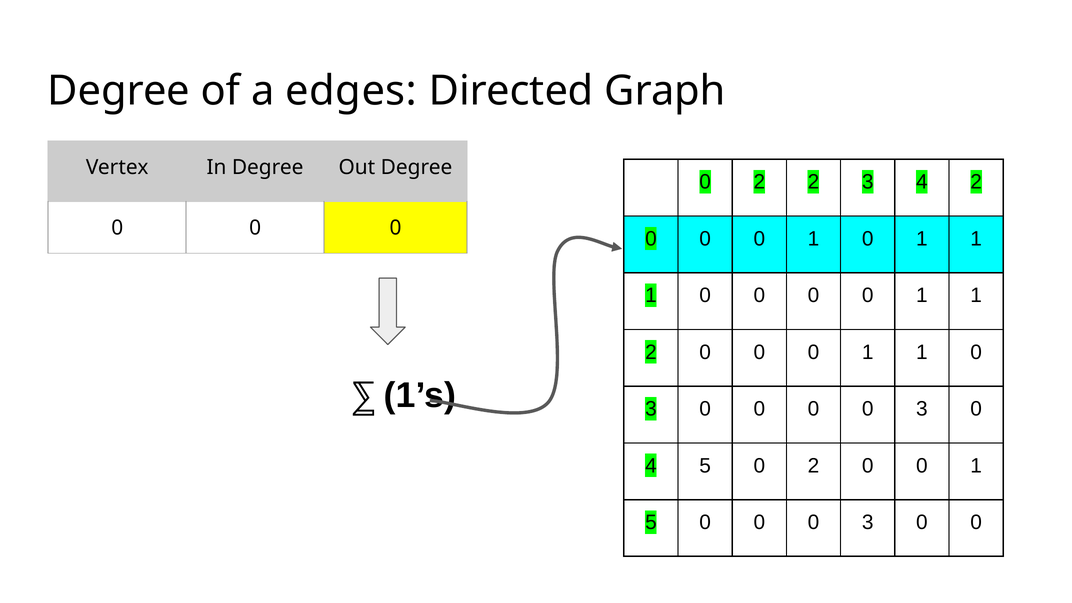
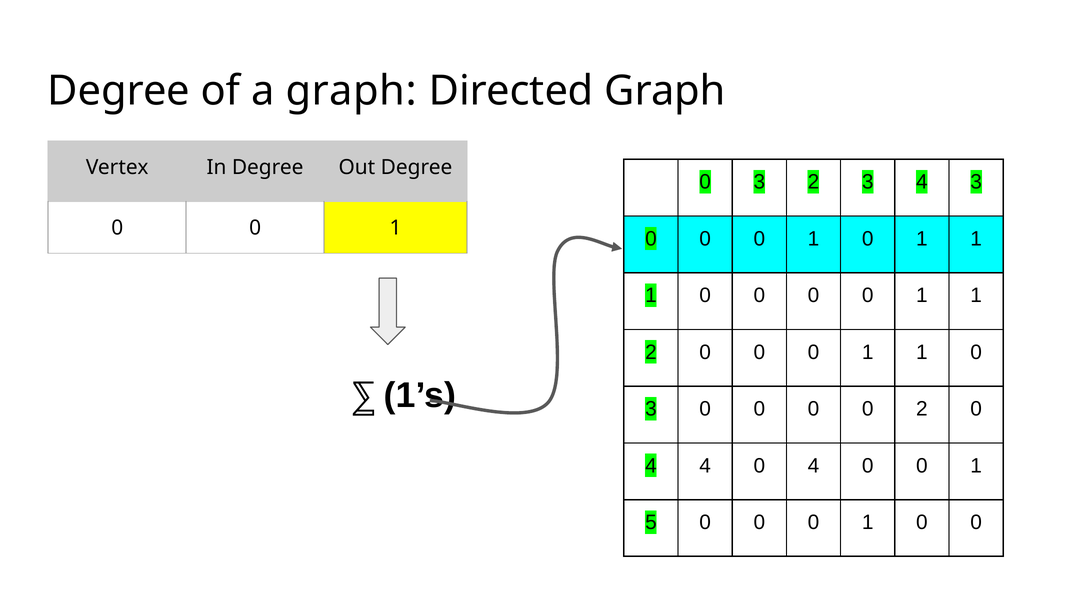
a edges: edges -> graph
2 at (759, 182): 2 -> 3
4 2: 2 -> 3
0 at (396, 228): 0 -> 1
3 at (922, 409): 3 -> 2
4 5: 5 -> 4
2 at (814, 466): 2 -> 4
3 at (868, 522): 3 -> 1
